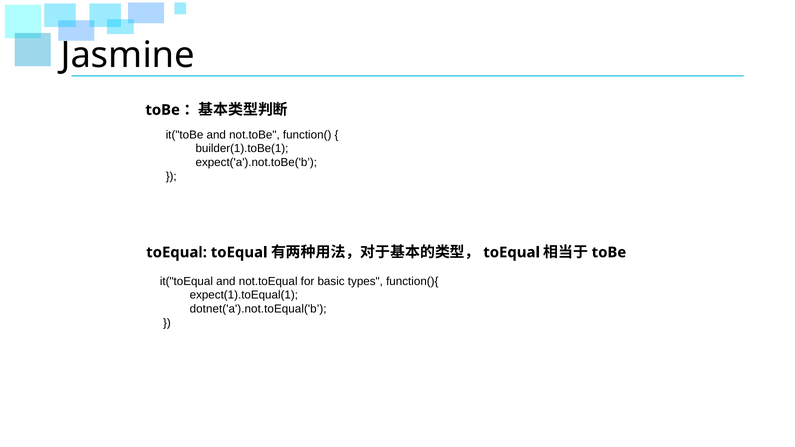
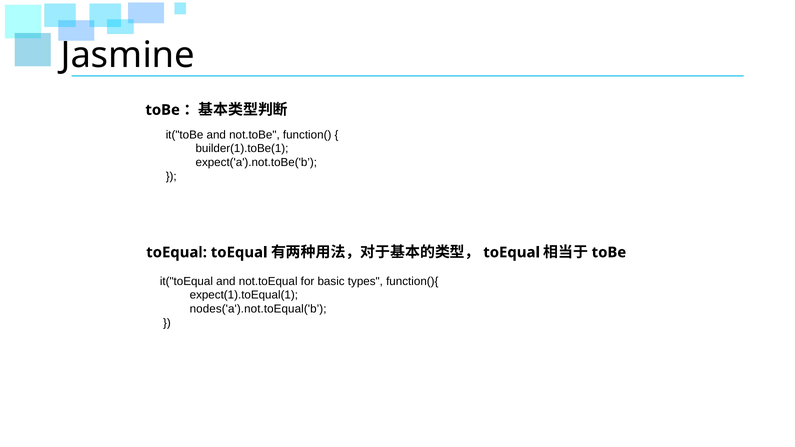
dotnet('a').not.toEqual('b: dotnet('a').not.toEqual('b -> nodes('a').not.toEqual('b
